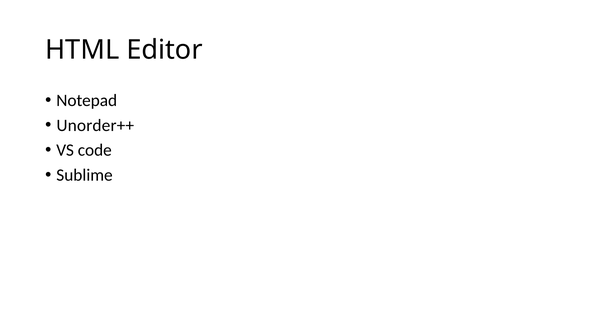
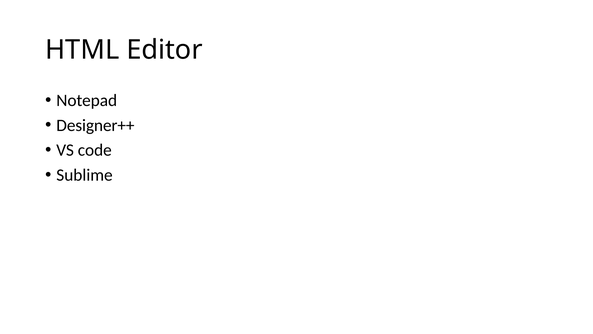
Unorder++: Unorder++ -> Designer++
